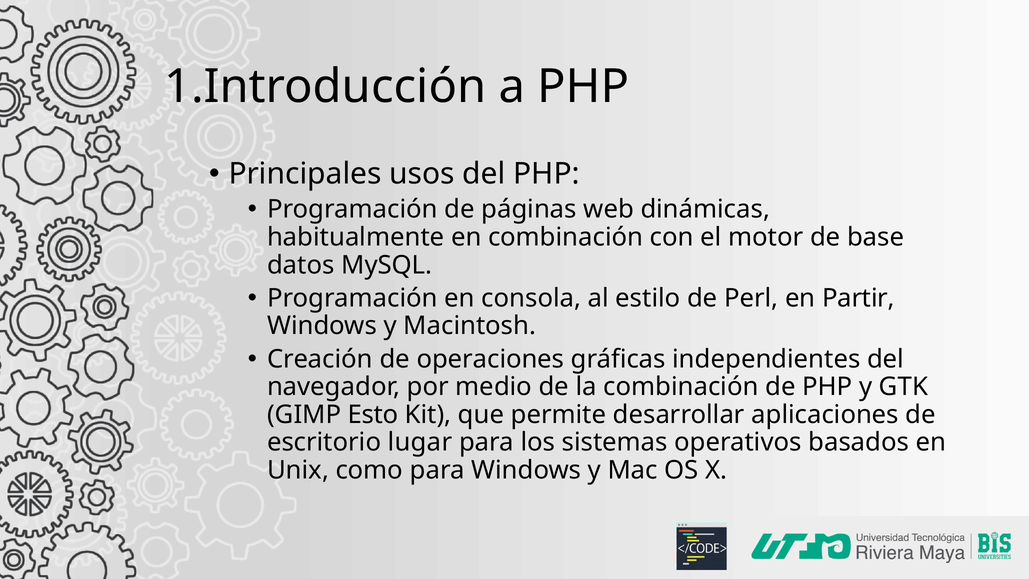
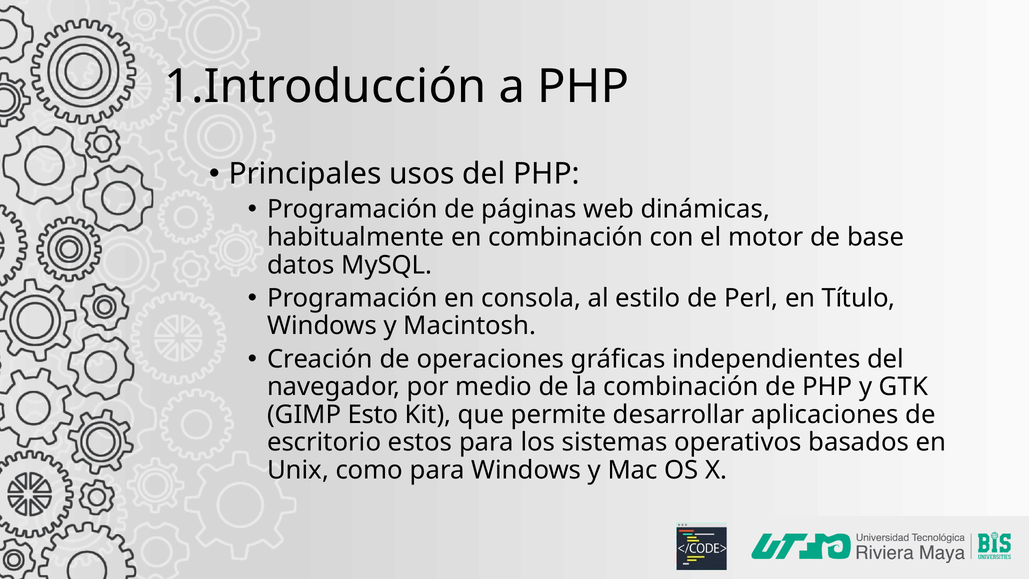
Partir: Partir -> Título
lugar: lugar -> estos
